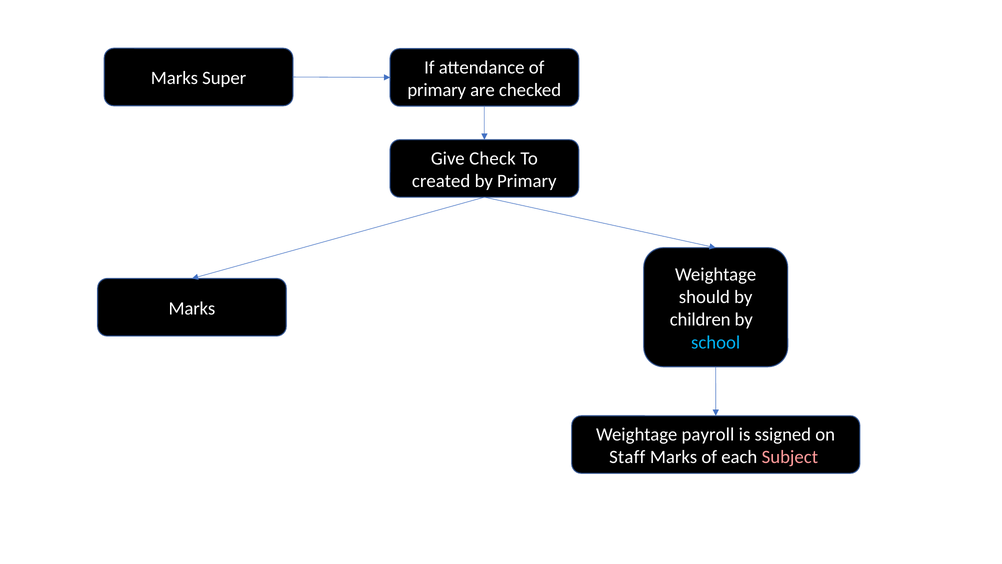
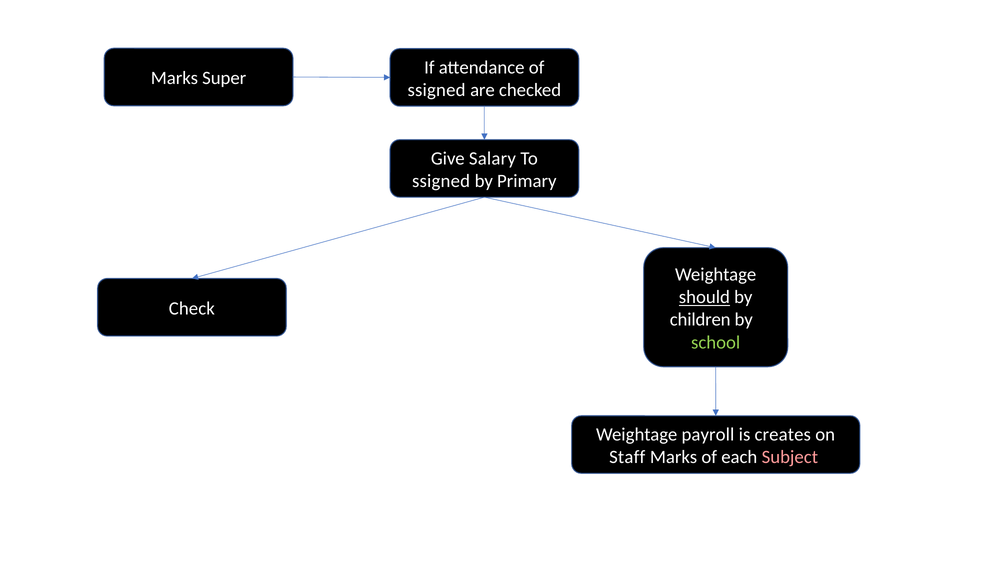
primary at (437, 90): primary -> ssigned
Check: Check -> Salary
created at (441, 181): created -> ssigned
should underline: none -> present
Marks at (192, 308): Marks -> Check
school colour: light blue -> light green
ssigned: ssigned -> creates
